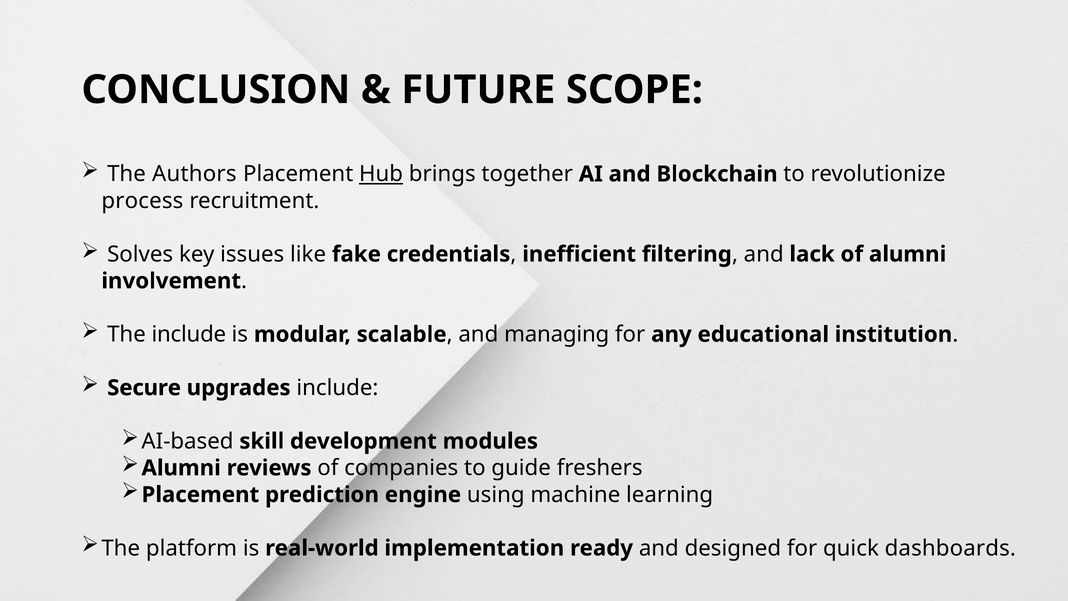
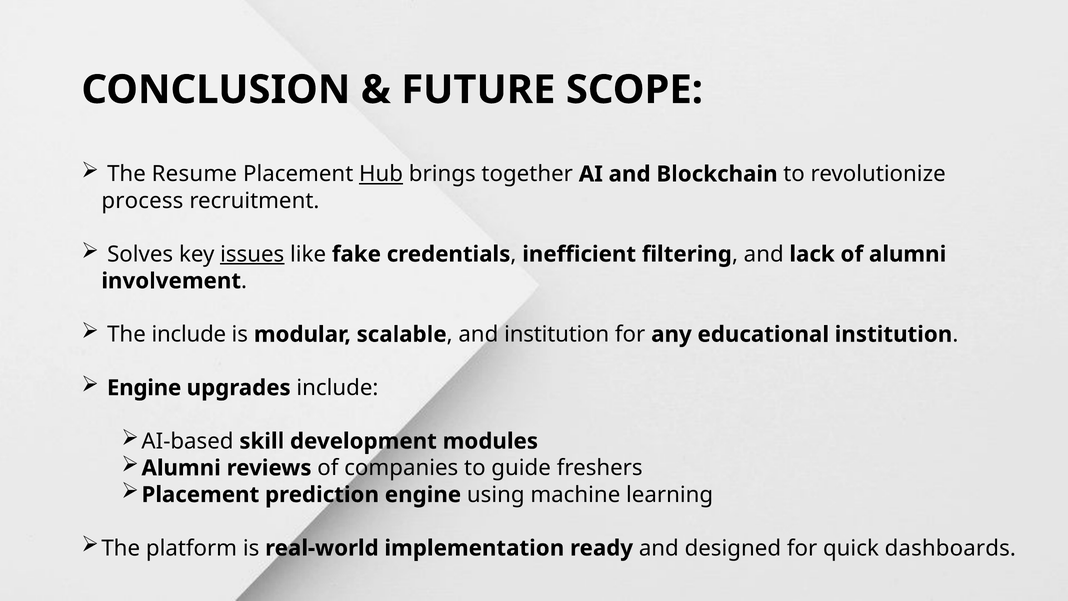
Authors: Authors -> Resume
issues underline: none -> present
and managing: managing -> institution
Secure at (144, 388): Secure -> Engine
